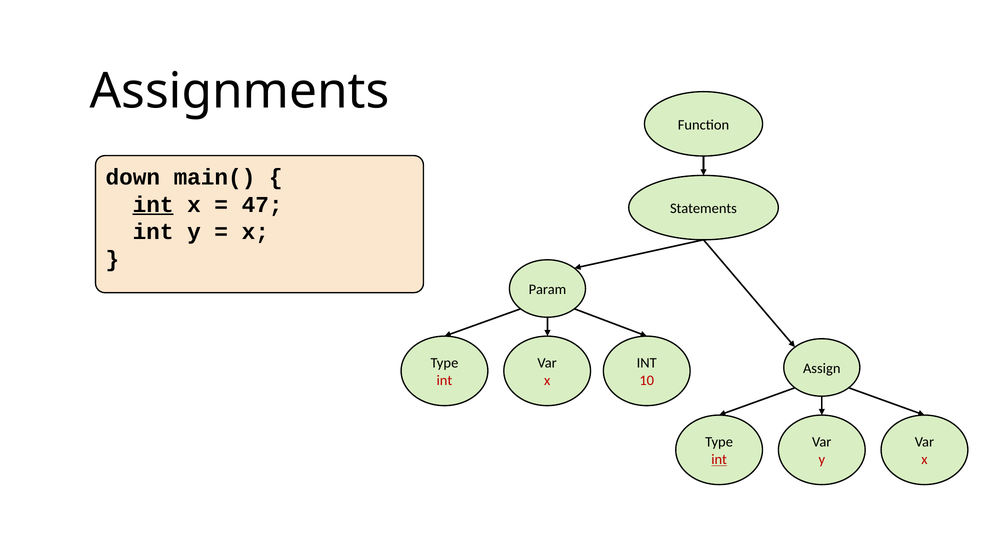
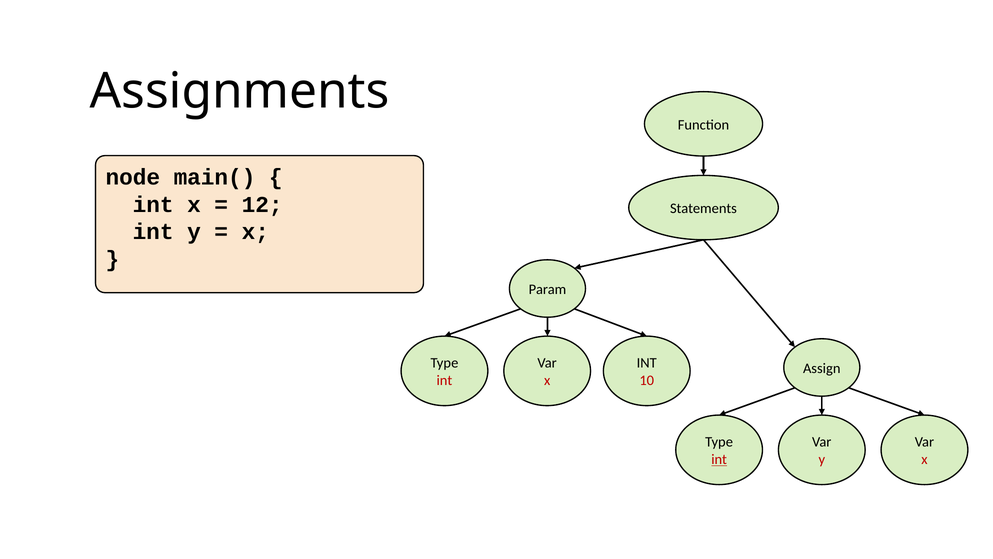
down: down -> node
int at (153, 204) underline: present -> none
47: 47 -> 12
